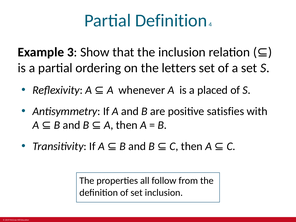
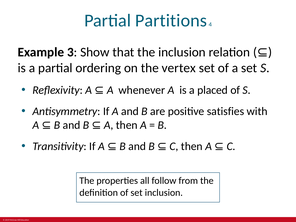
Partial Definition: Definition -> Partitions
letters: letters -> vertex
